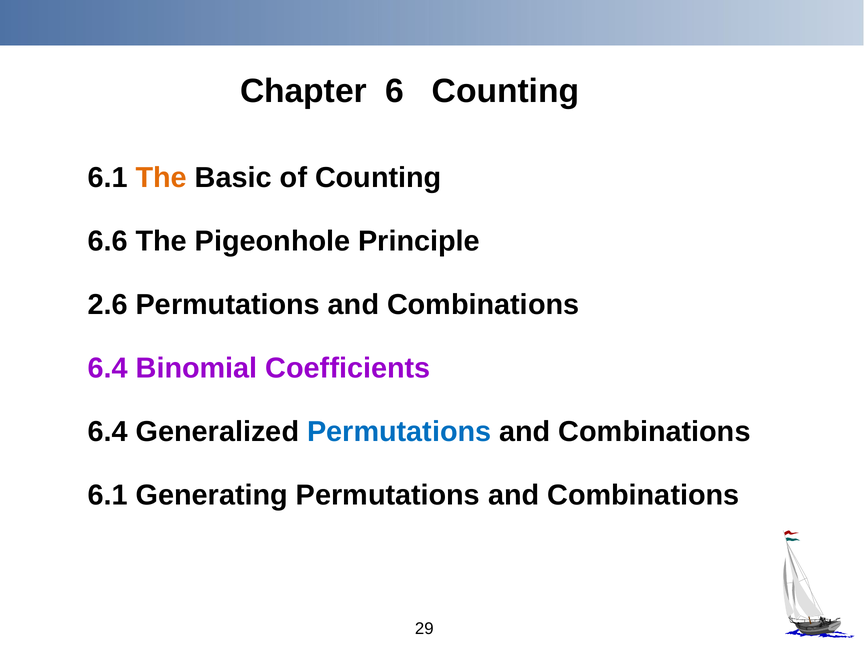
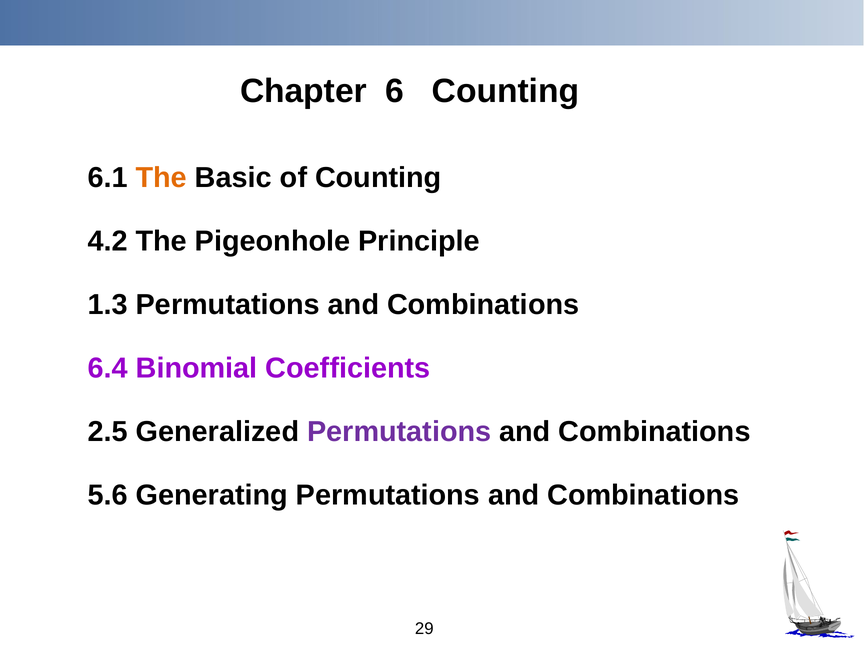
6.6: 6.6 -> 4.2
2.6: 2.6 -> 1.3
6.4 at (108, 431): 6.4 -> 2.5
Permutations at (399, 431) colour: blue -> purple
6.1 at (108, 495): 6.1 -> 5.6
